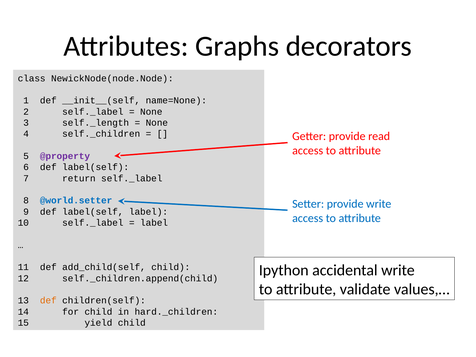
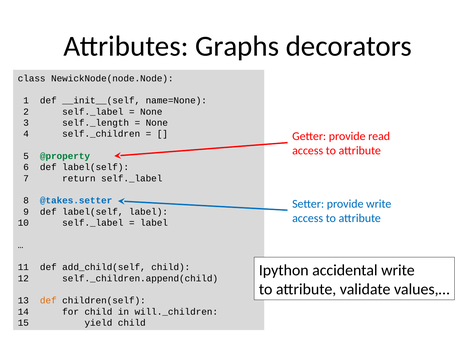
@property colour: purple -> green
@world.setter: @world.setter -> @takes.setter
hard._children: hard._children -> will._children
